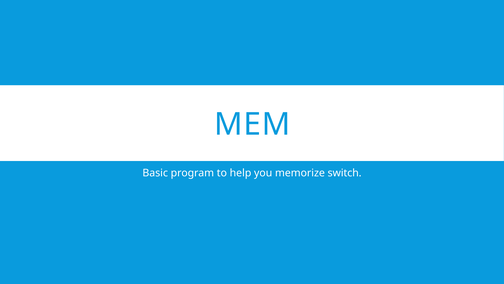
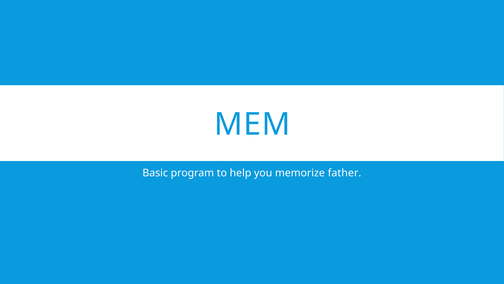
switch: switch -> father
